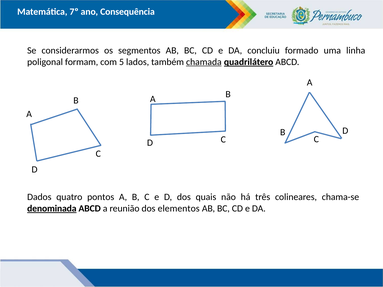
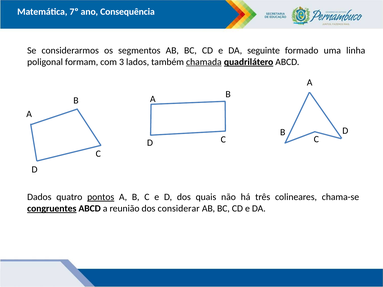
concluiu: concluiu -> seguinte
5: 5 -> 3
pontos underline: none -> present
denominada: denominada -> congruentes
elementos: elementos -> considerar
